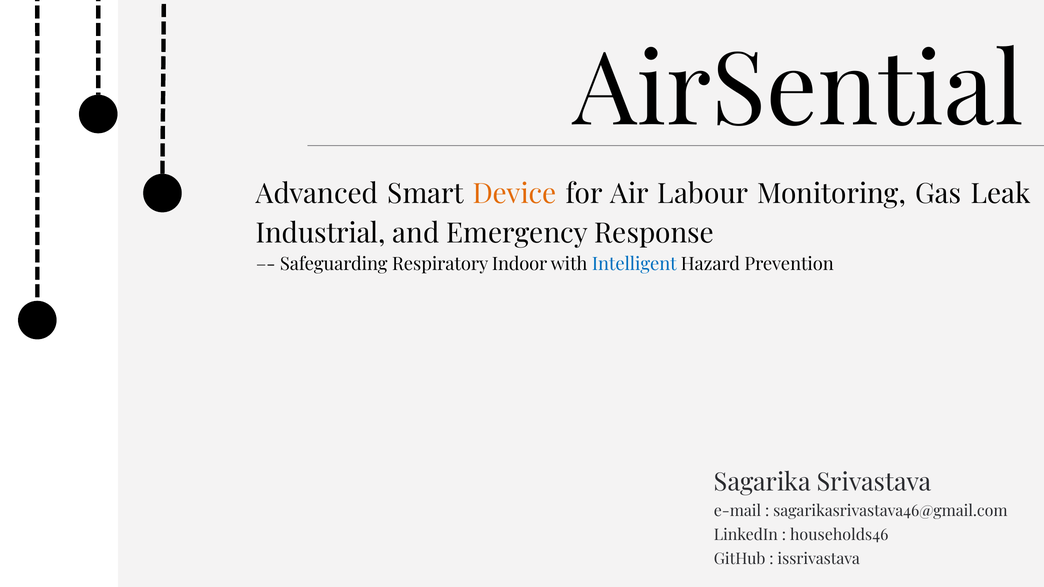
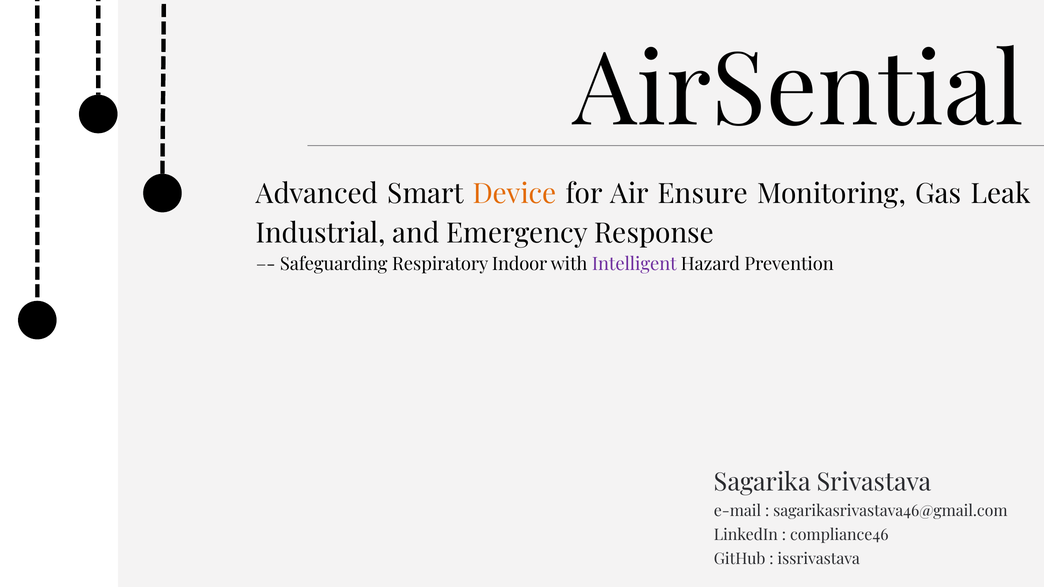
Labour: Labour -> Ensure
Intelligent colour: blue -> purple
households46: households46 -> compliance46
